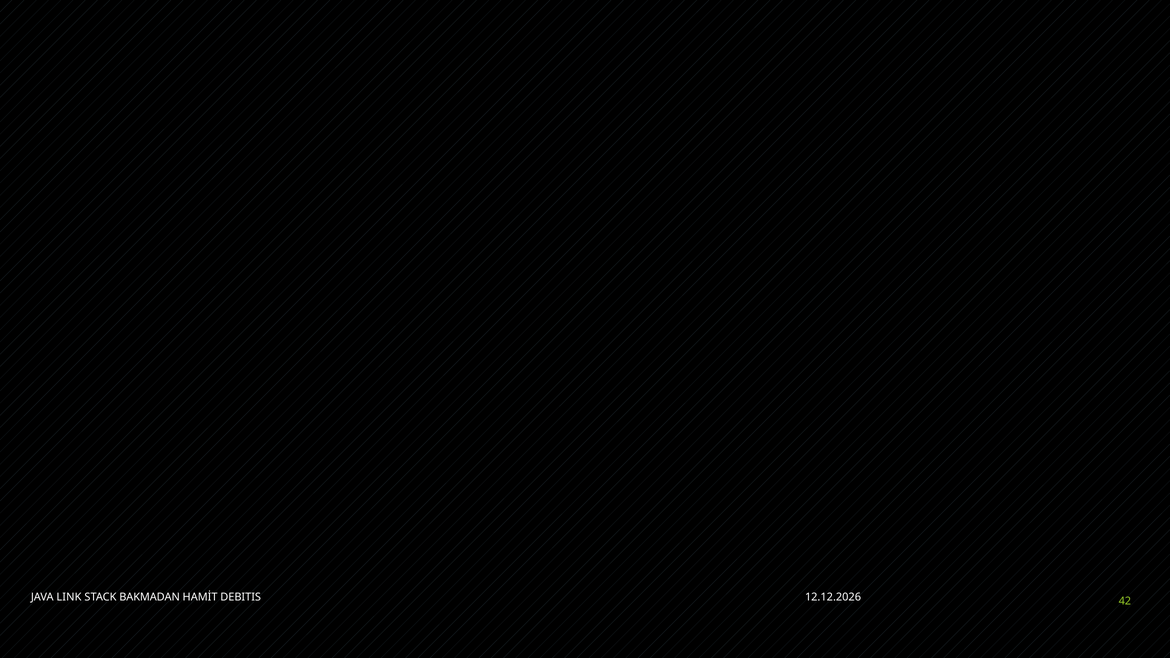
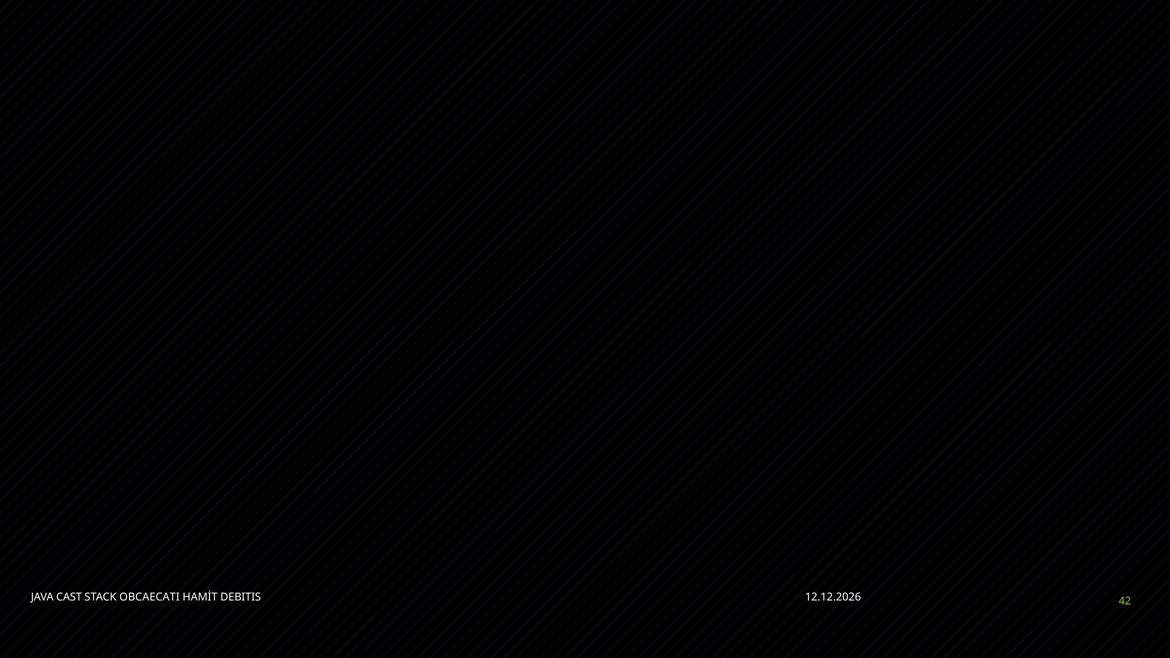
LINK: LINK -> CAST
BAKMADAN: BAKMADAN -> OBCAECATI
